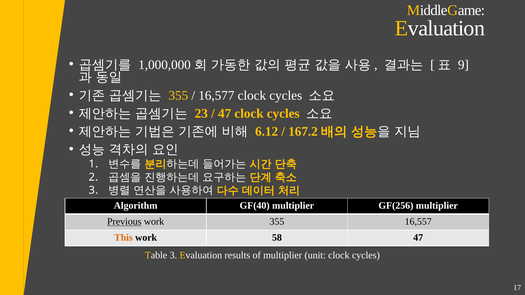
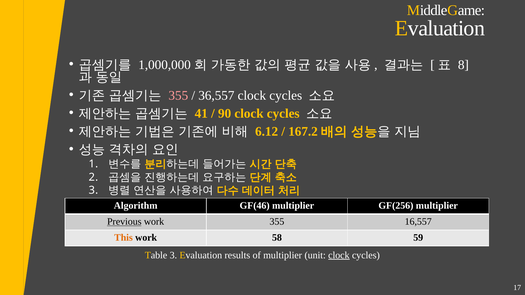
9: 9 -> 8
355 at (178, 95) colour: yellow -> pink
16,577: 16,577 -> 36,557
23: 23 -> 41
47 at (225, 114): 47 -> 90
GF(40: GF(40 -> GF(46
58 47: 47 -> 59
clock at (339, 255) underline: none -> present
